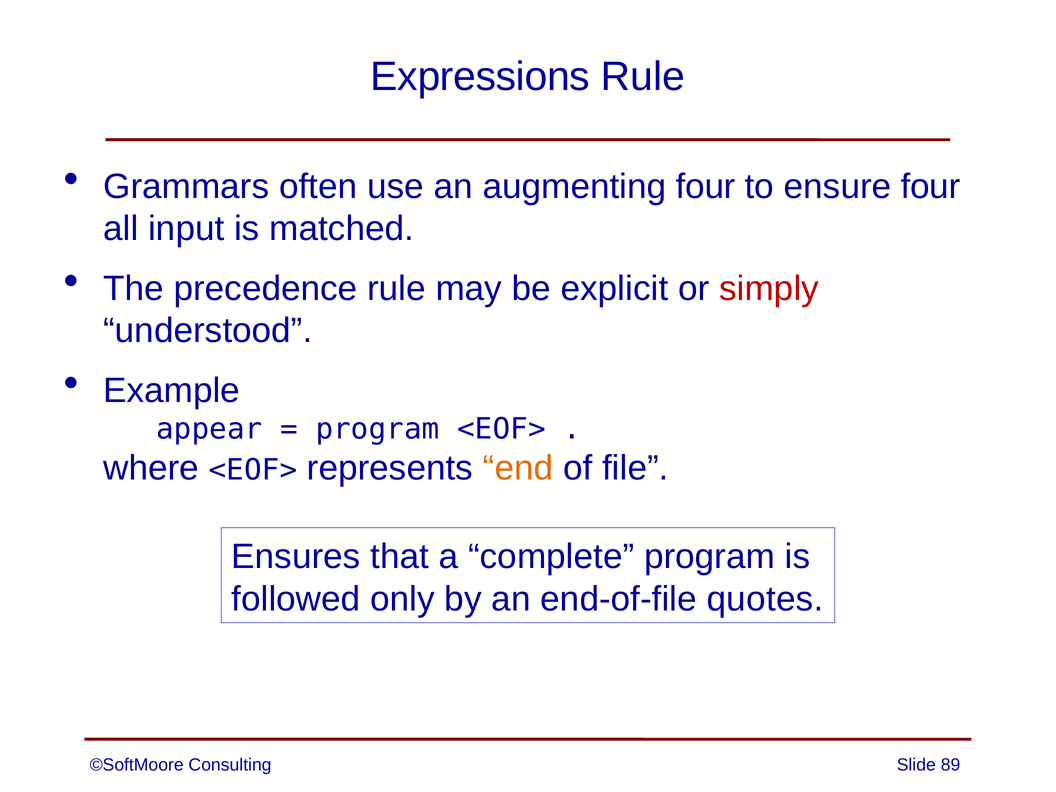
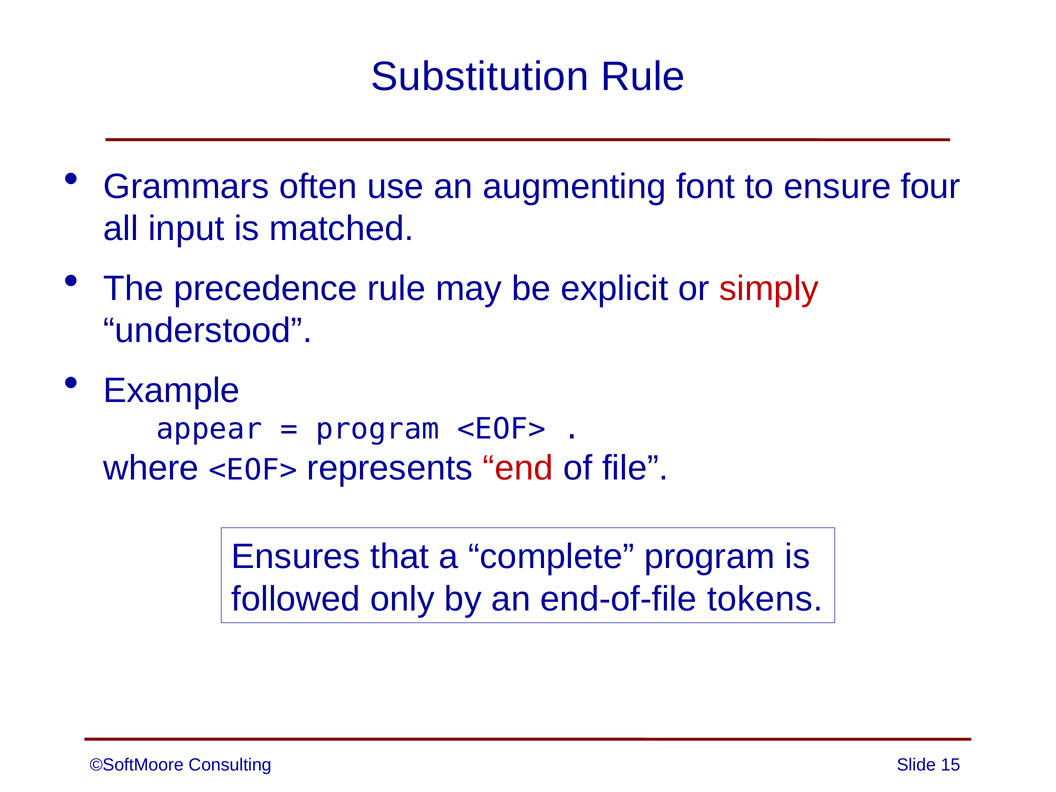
Expressions: Expressions -> Substitution
augmenting four: four -> font
end colour: orange -> red
quotes: quotes -> tokens
89: 89 -> 15
